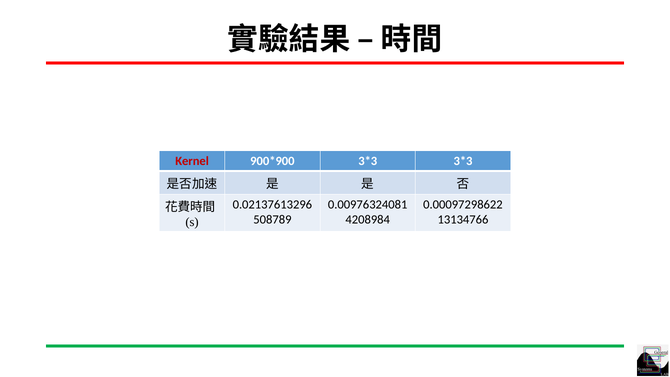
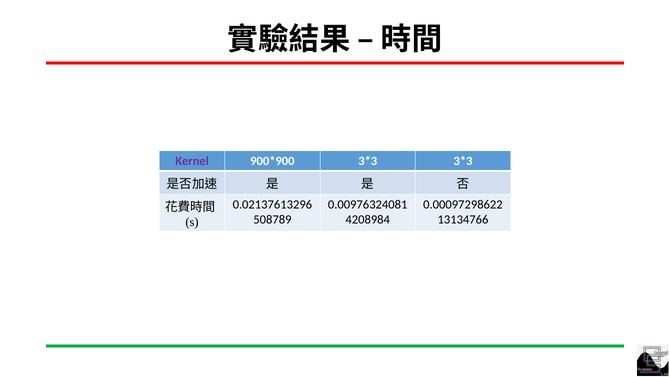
Kernel colour: red -> purple
